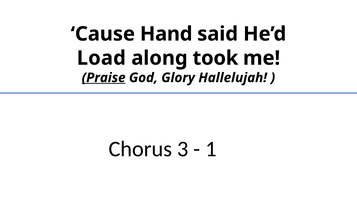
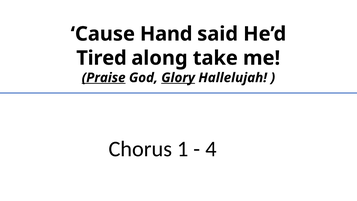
Load: Load -> Tired
took: took -> take
Glory underline: none -> present
3: 3 -> 1
1: 1 -> 4
